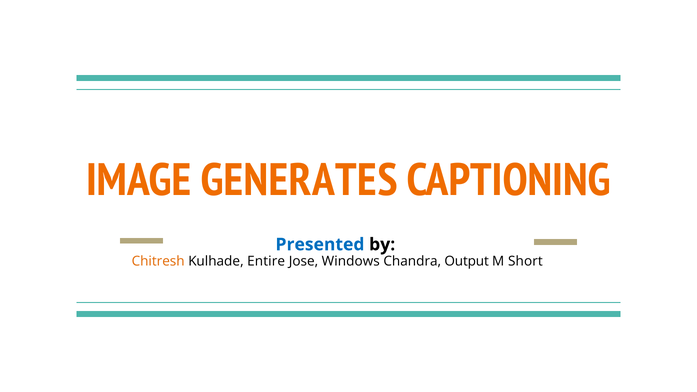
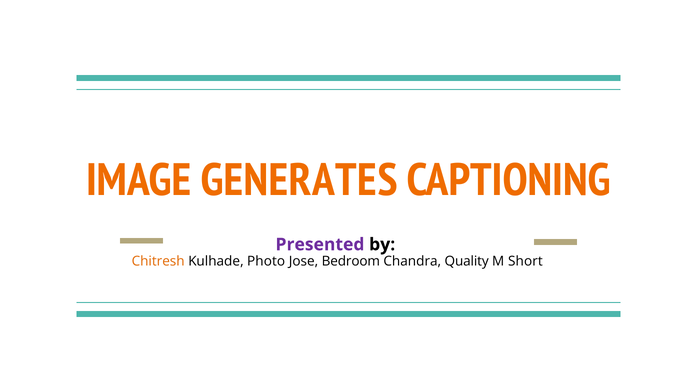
Presented colour: blue -> purple
Entire: Entire -> Photo
Windows: Windows -> Bedroom
Output: Output -> Quality
